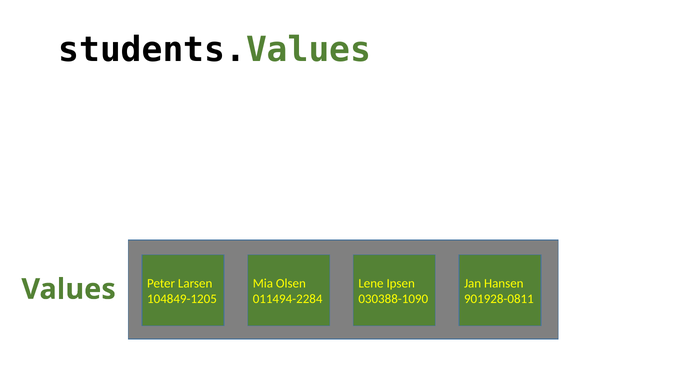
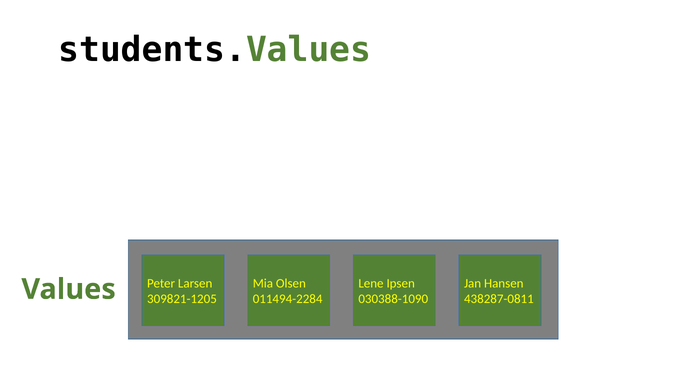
104849-1205: 104849-1205 -> 309821-1205
901928-0811: 901928-0811 -> 438287-0811
